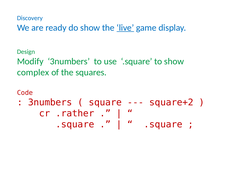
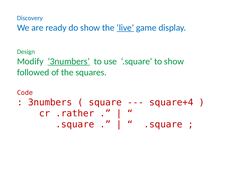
3numbers at (69, 61) underline: none -> present
complex: complex -> followed
square+2: square+2 -> square+4
